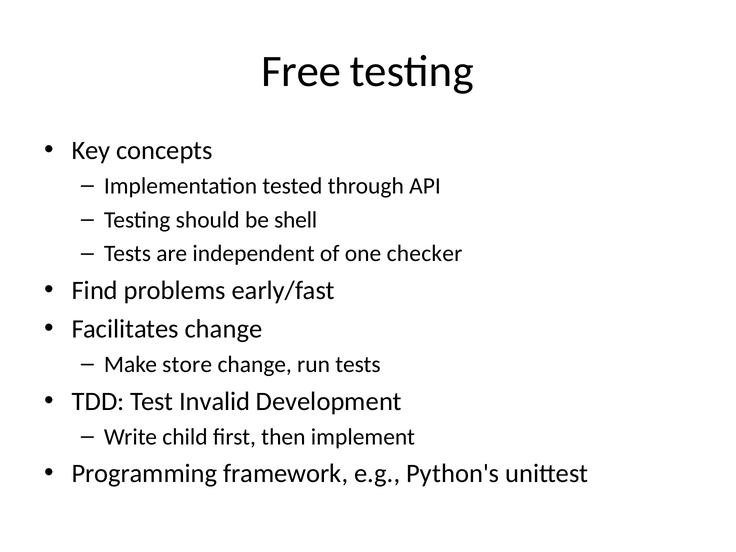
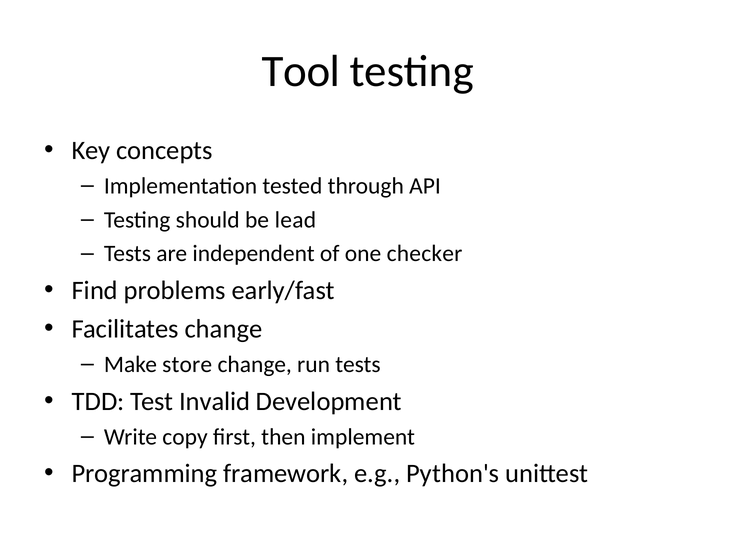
Free: Free -> Tool
shell: shell -> lead
child: child -> copy
